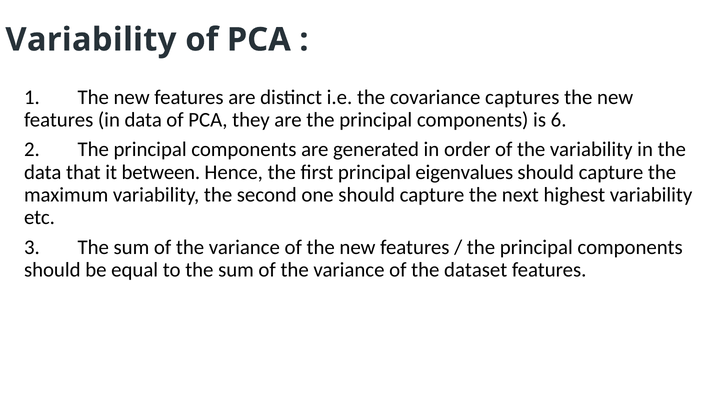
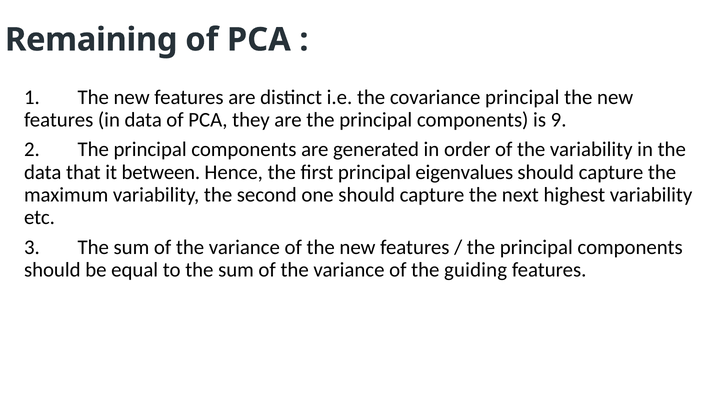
Variability at (91, 40): Variability -> Remaining
covariance captures: captures -> principal
6: 6 -> 9
dataset: dataset -> guiding
